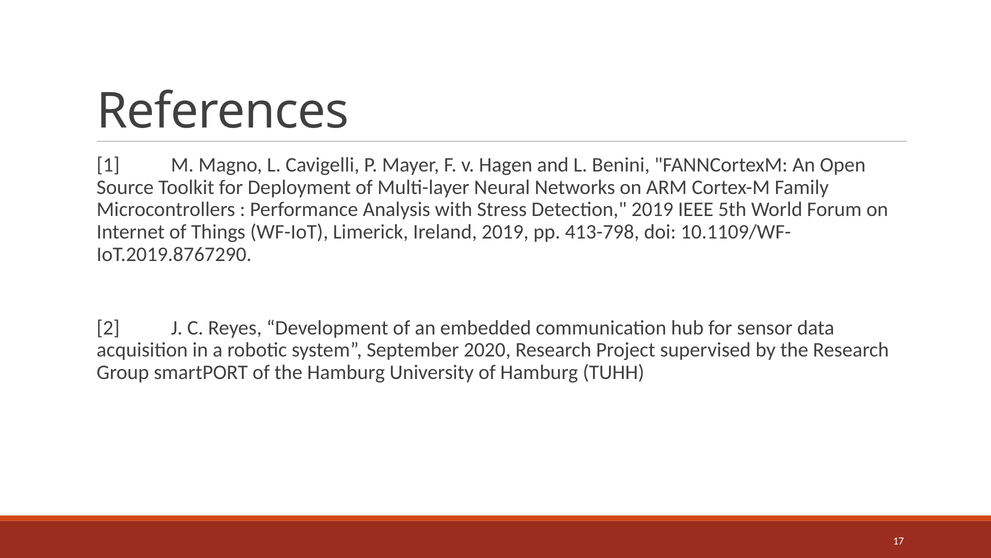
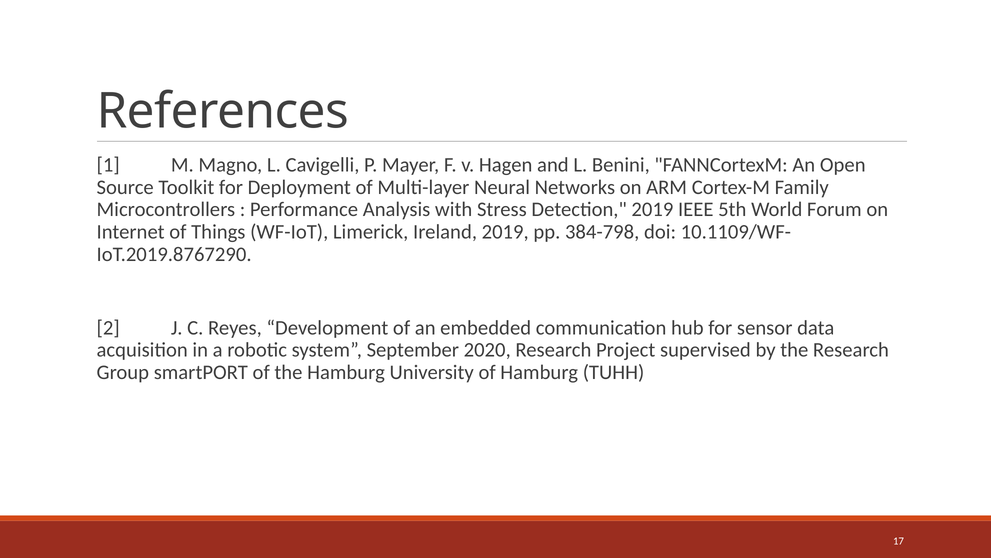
413-798: 413-798 -> 384-798
